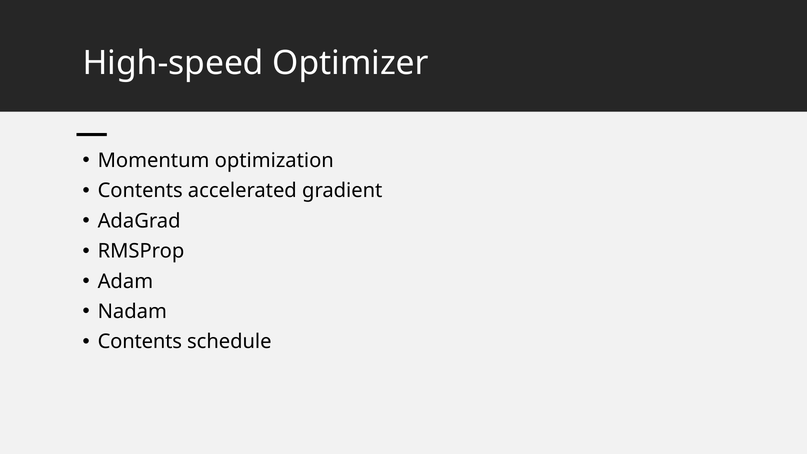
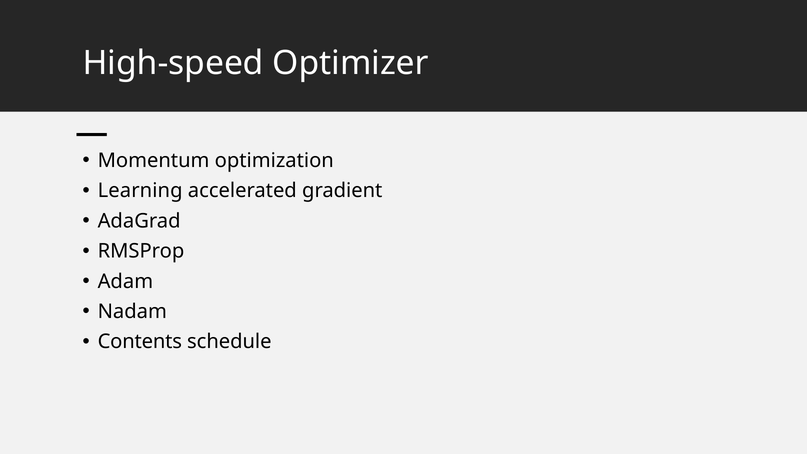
Contents at (140, 191): Contents -> Learning
